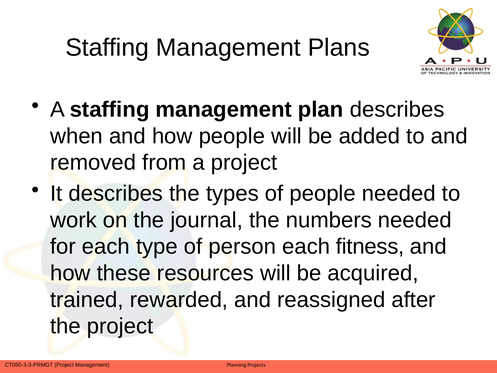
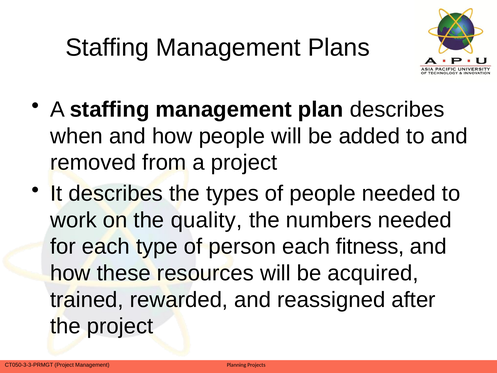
journal: journal -> quality
